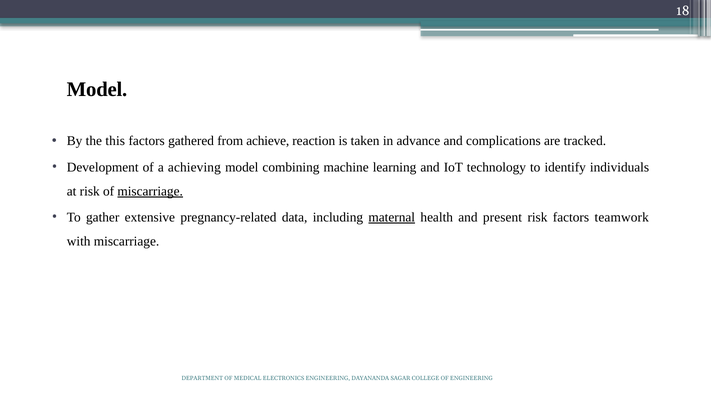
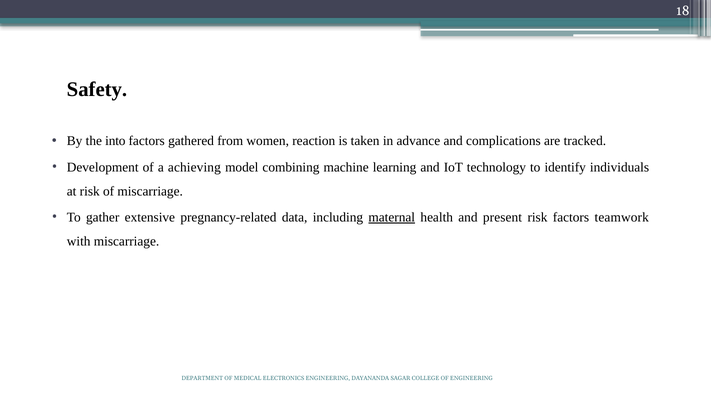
Model at (97, 89): Model -> Safety
this: this -> into
achieve: achieve -> women
miscarriage at (150, 191) underline: present -> none
